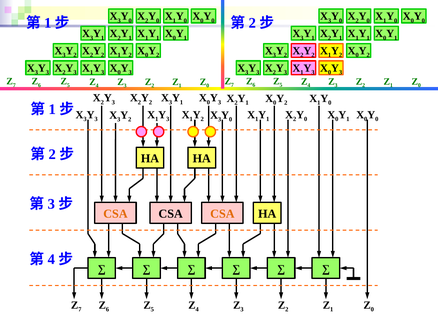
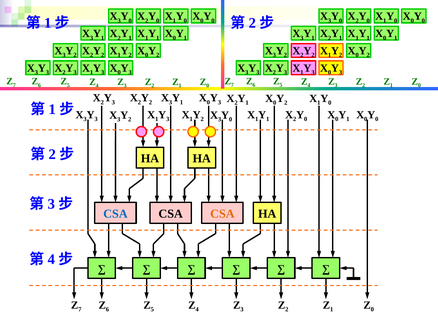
CSA at (115, 213) colour: orange -> blue
